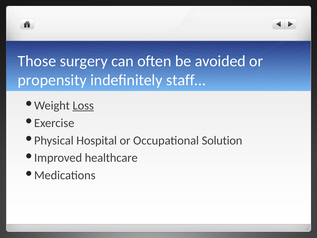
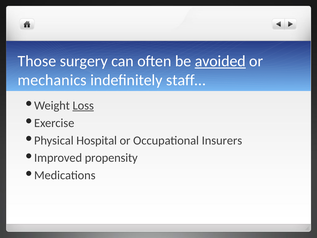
avoided underline: none -> present
propensity: propensity -> mechanics
Solution: Solution -> Insurers
healthcare: healthcare -> propensity
